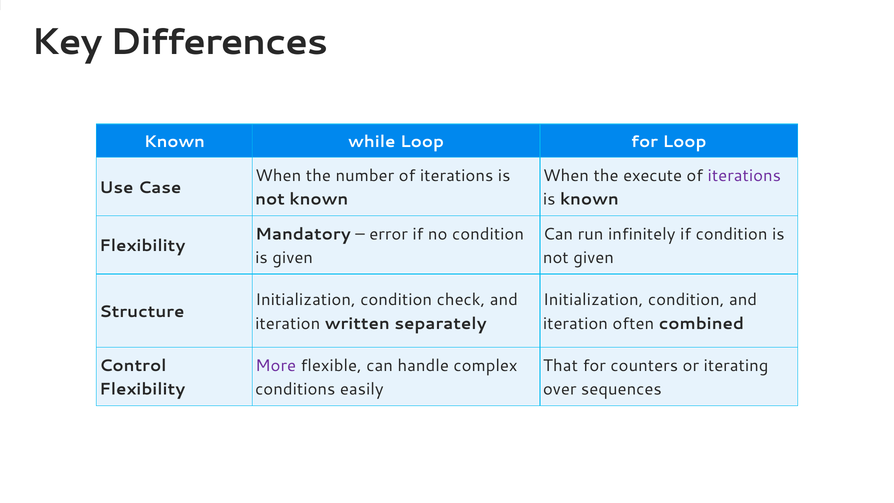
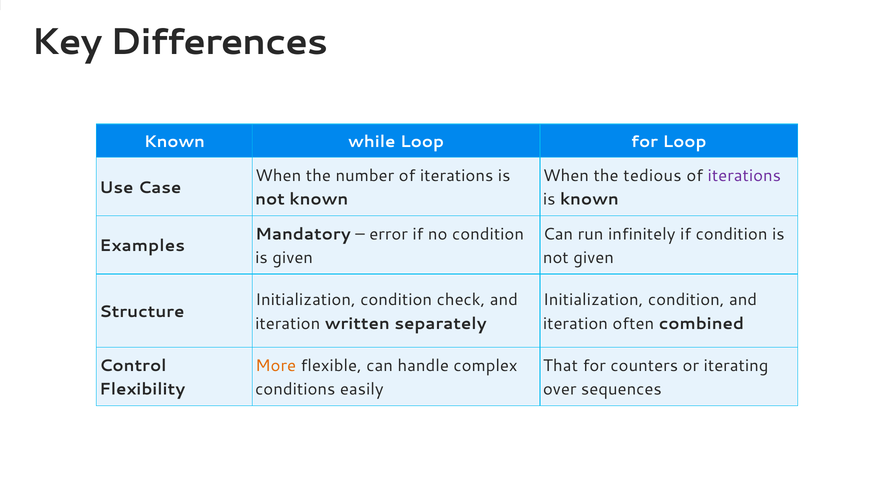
execute: execute -> tedious
Flexibility at (142, 246): Flexibility -> Examples
More colour: purple -> orange
